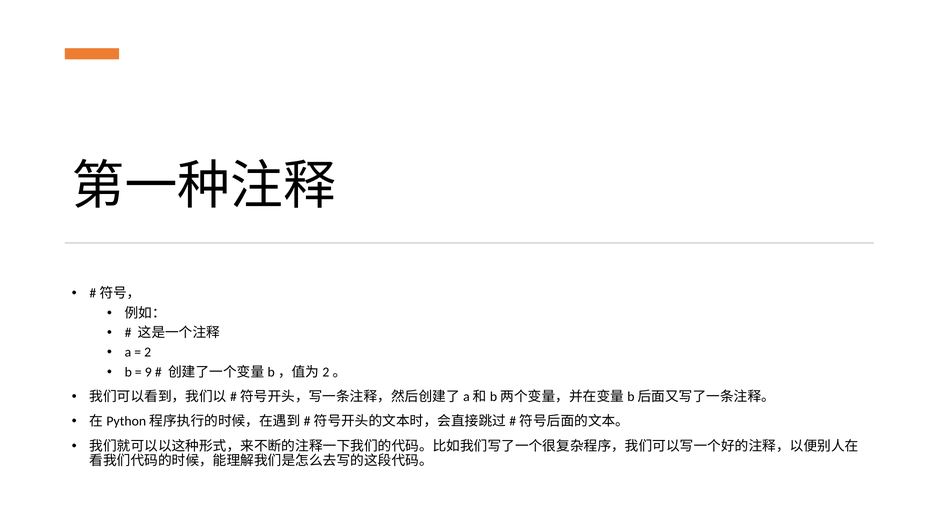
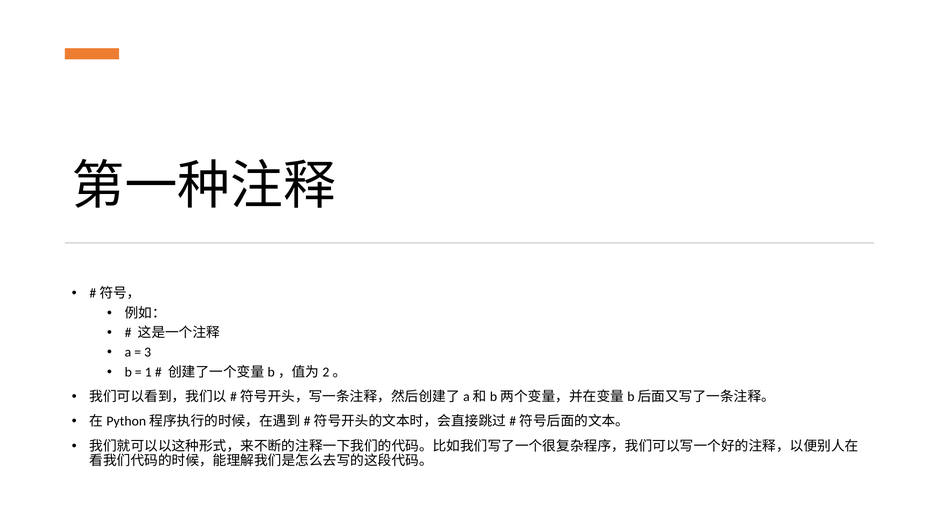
2: 2 -> 3
9: 9 -> 1
